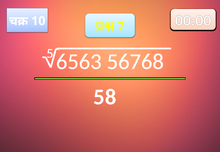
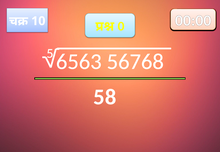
7: 7 -> 0
